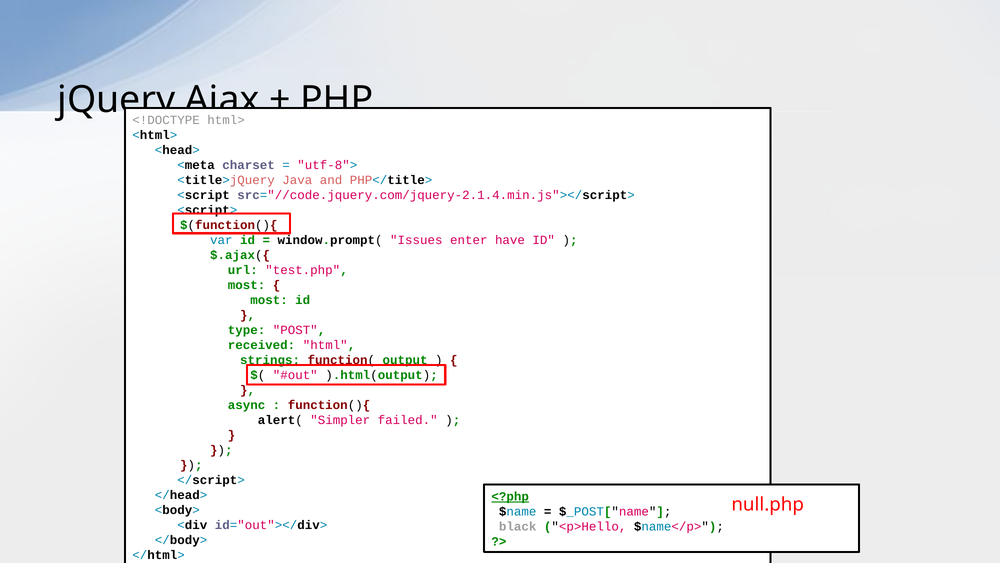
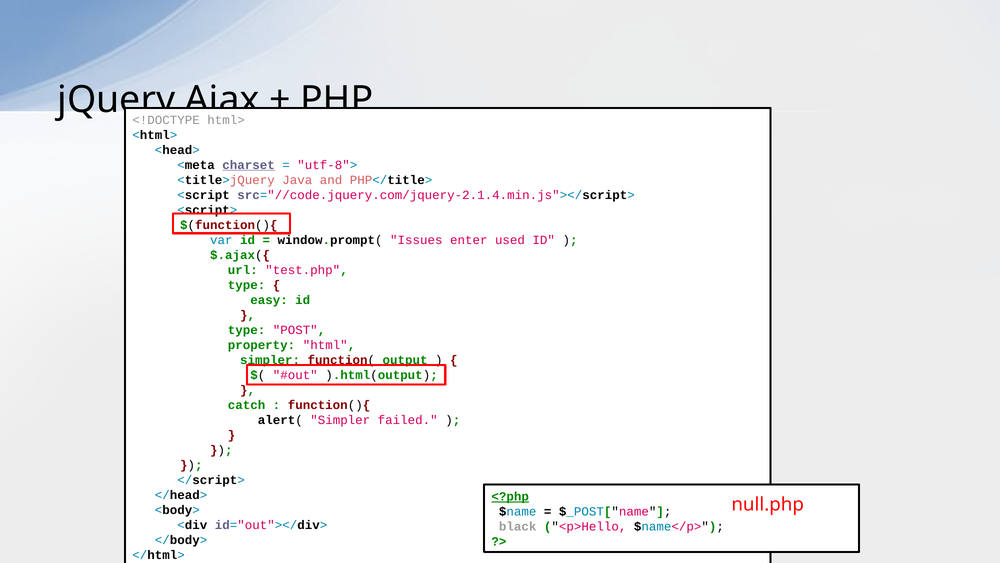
charset underline: none -> present
have: have -> used
most at (247, 285): most -> type
most at (269, 300): most -> easy
received: received -> property
strings at (270, 360): strings -> simpler
async: async -> catch
